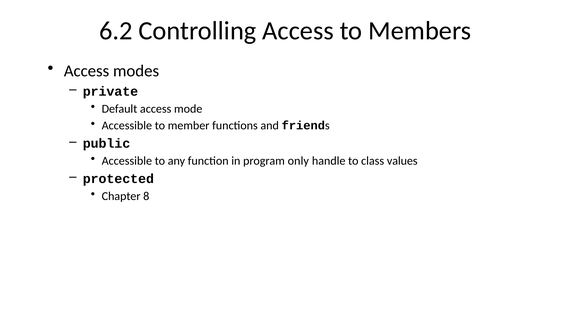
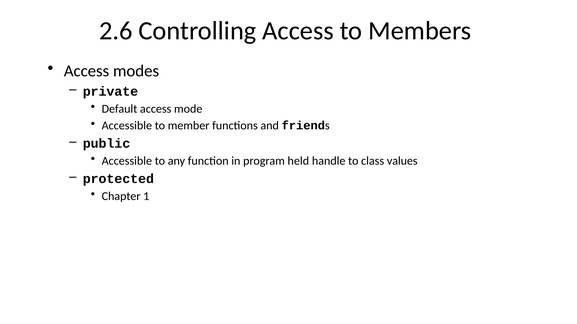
6.2: 6.2 -> 2.6
only: only -> held
8: 8 -> 1
